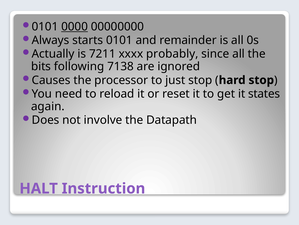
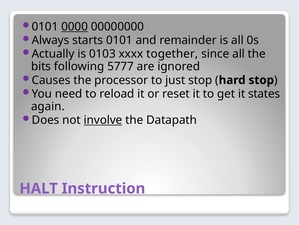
7211: 7211 -> 0103
probably: probably -> together
7138: 7138 -> 5777
involve underline: none -> present
